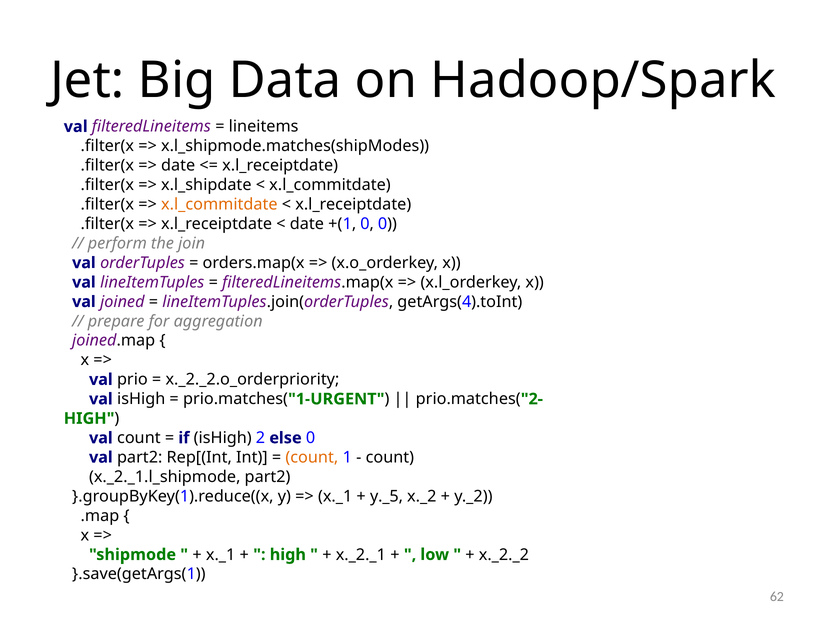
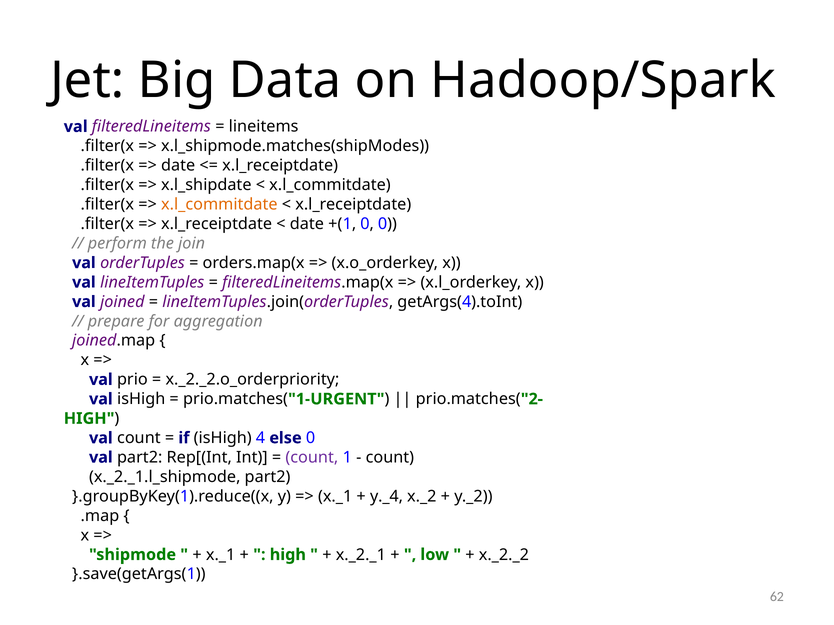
2: 2 -> 4
count at (312, 458) colour: orange -> purple
y._5: y._5 -> y._4
